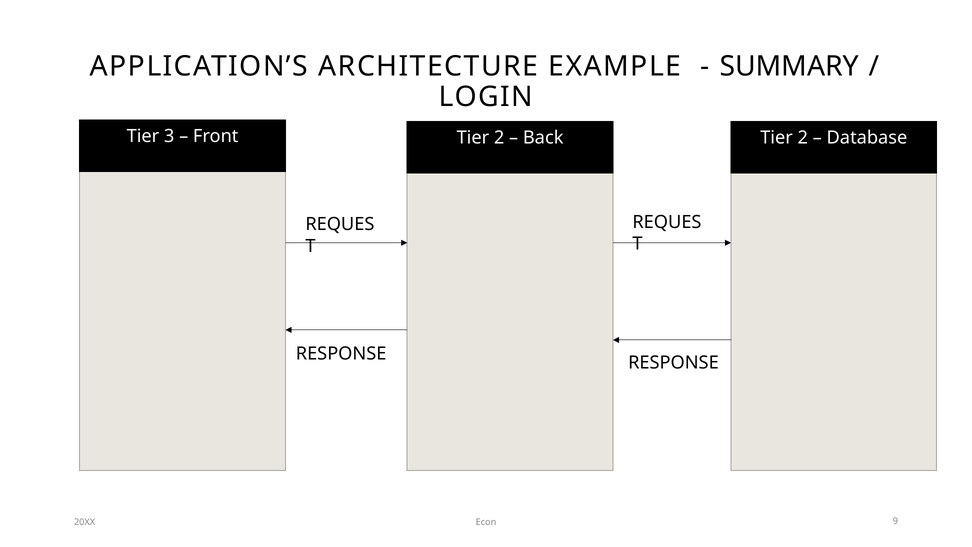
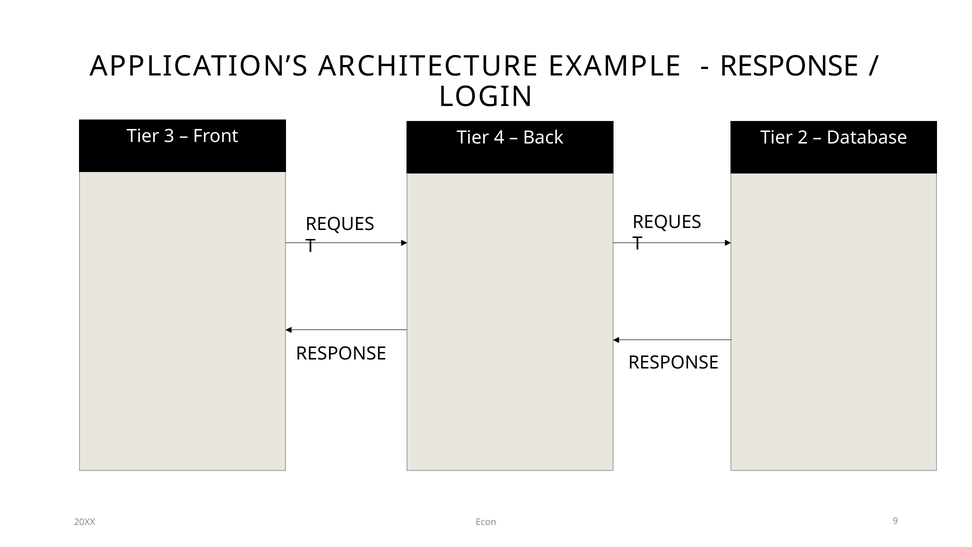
SUMMARY at (789, 66): SUMMARY -> RESPONSE
Front Tier 2: 2 -> 4
